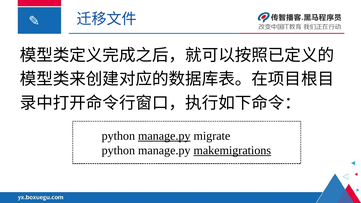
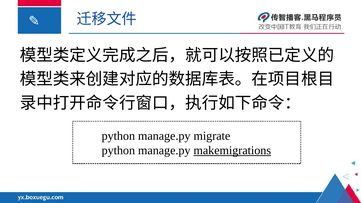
manage.py at (164, 136) underline: present -> none
